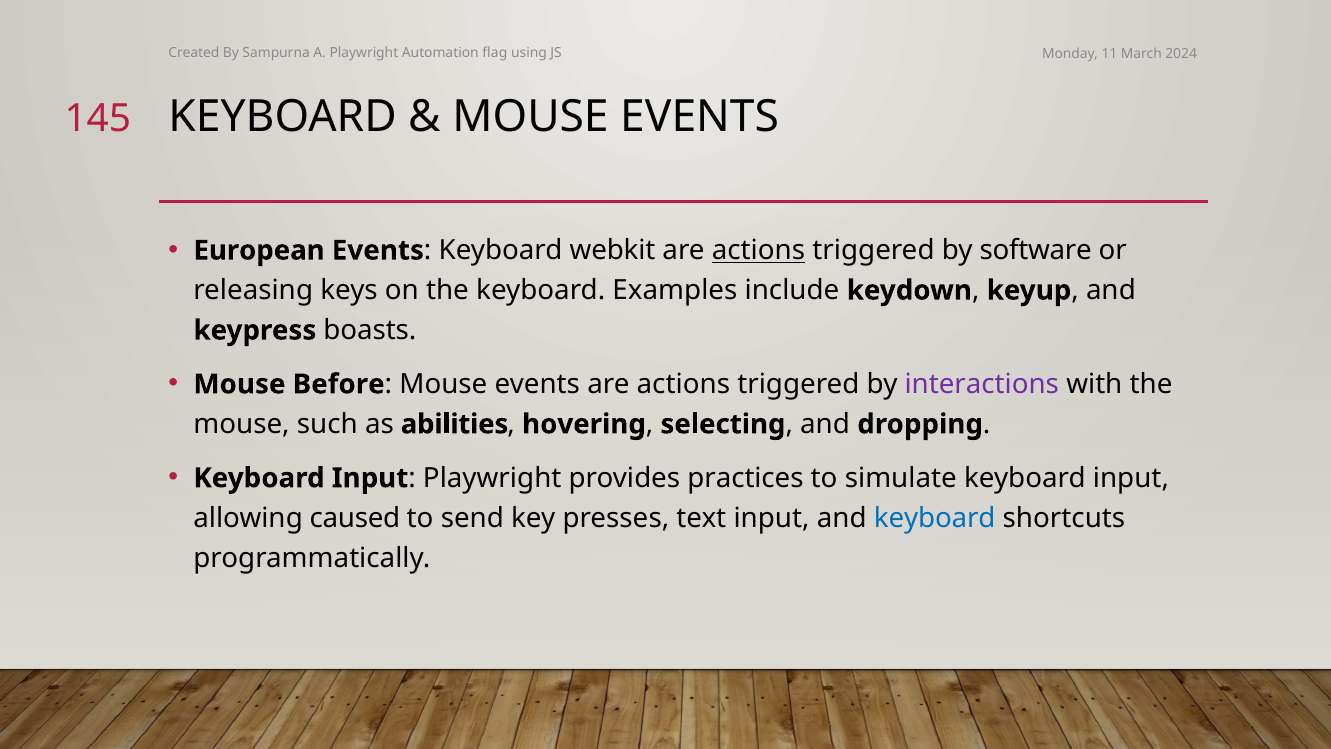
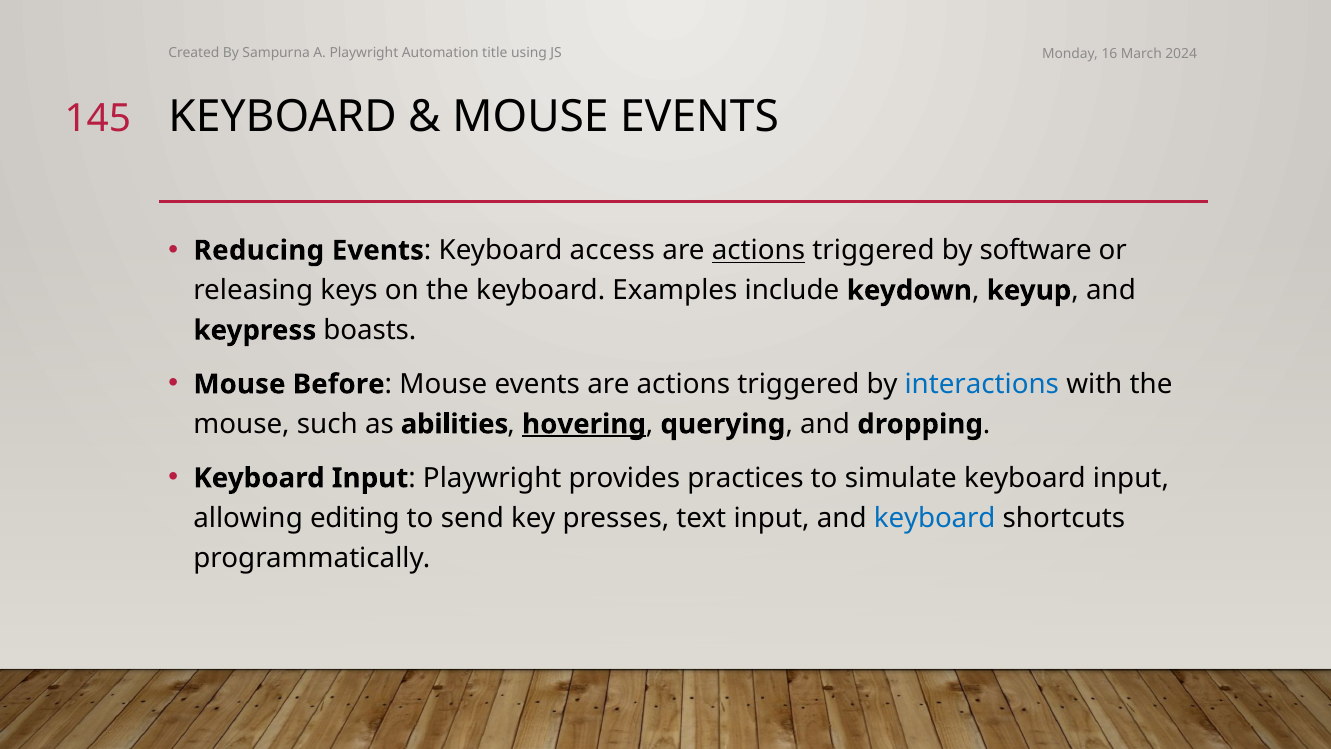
flag: flag -> title
11: 11 -> 16
European: European -> Reducing
webkit: webkit -> access
interactions colour: purple -> blue
hovering underline: none -> present
selecting: selecting -> querying
caused: caused -> editing
